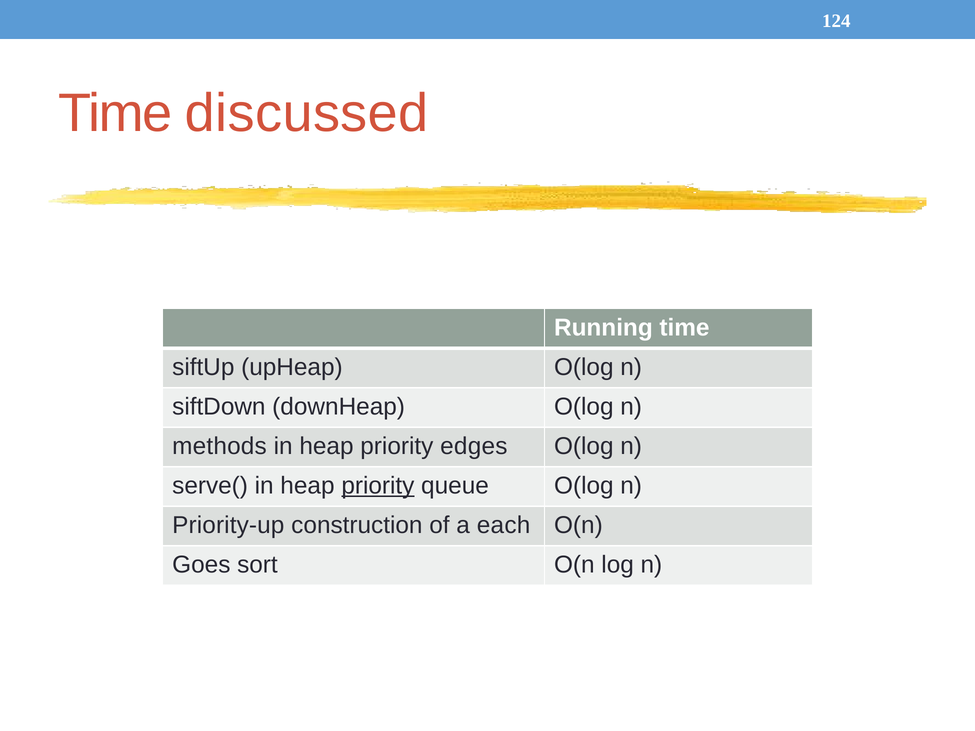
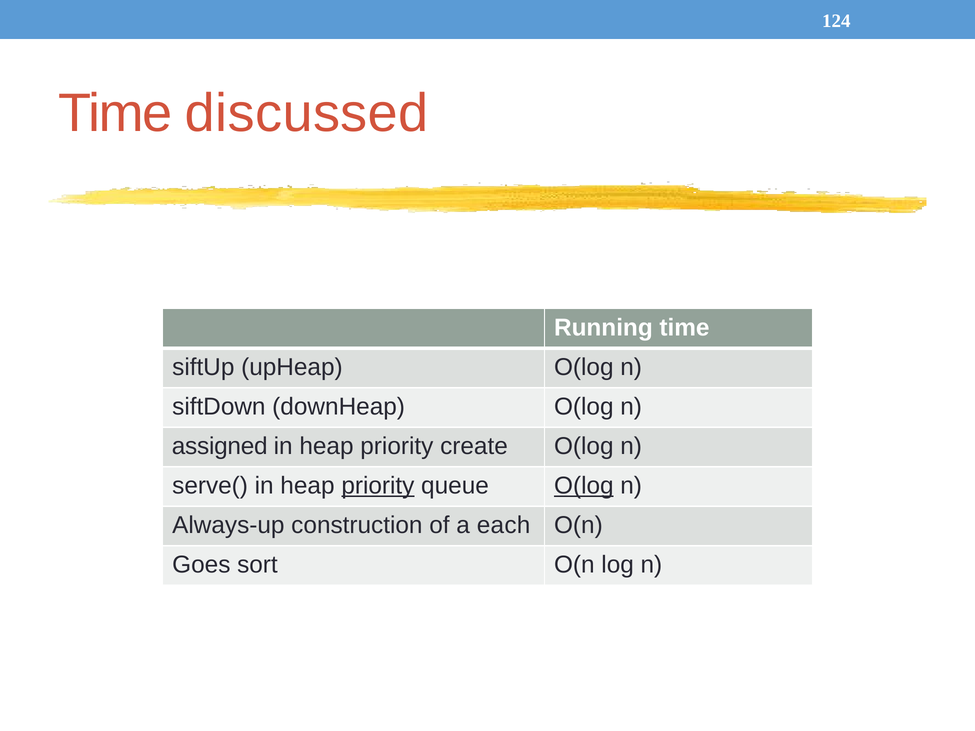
methods: methods -> assigned
edges: edges -> create
O(log at (584, 486) underline: none -> present
Priority-up: Priority-up -> Always-up
